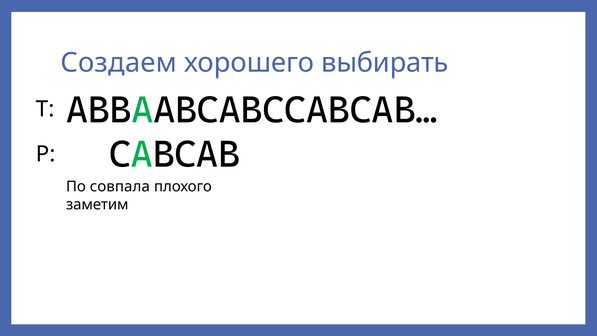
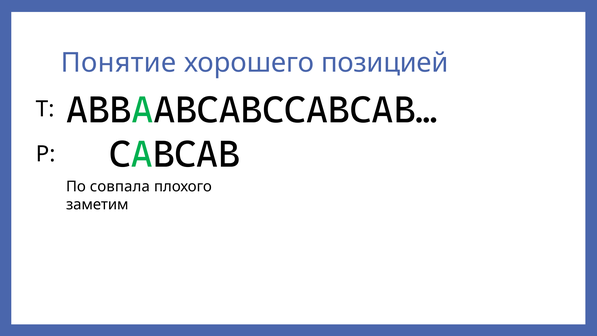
Создаем: Создаем -> Понятие
выбирать: выбирать -> позицией
